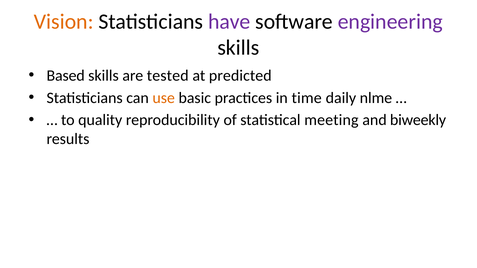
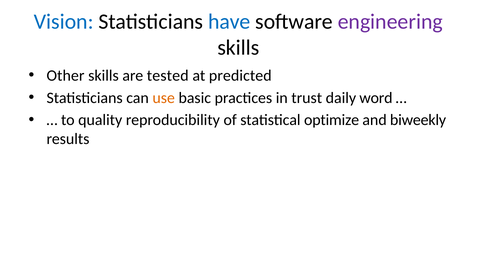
Vision colour: orange -> blue
have colour: purple -> blue
Based: Based -> Other
time: time -> trust
nlme: nlme -> word
meeting: meeting -> optimize
